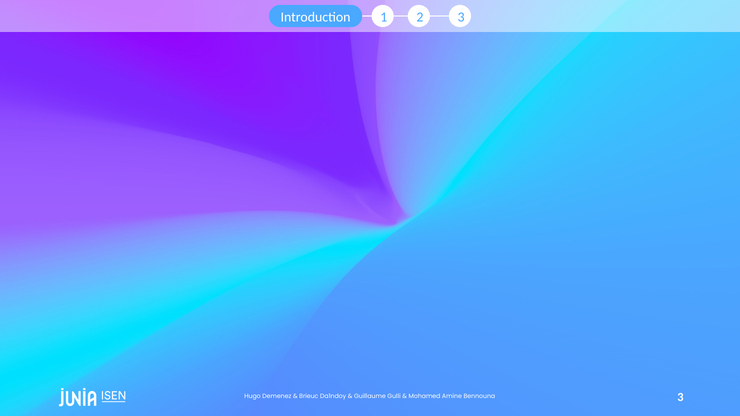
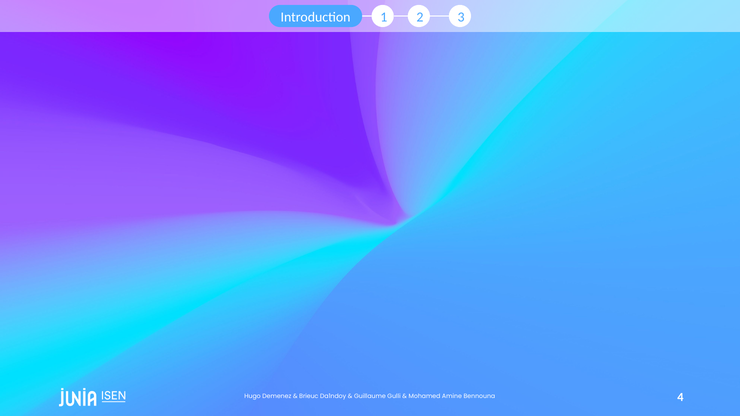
Bennouna 3: 3 -> 4
